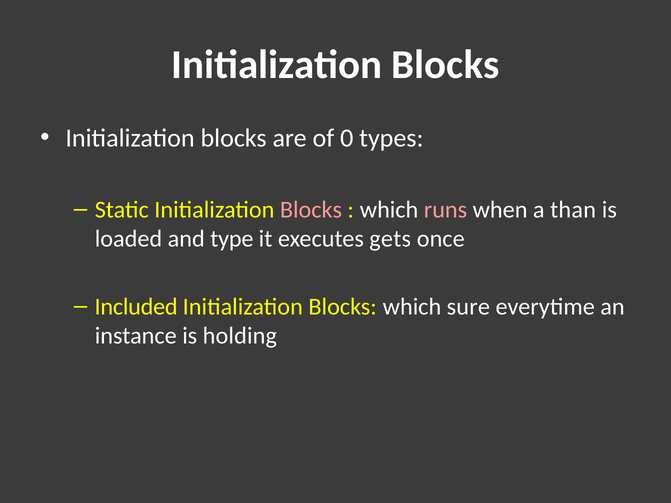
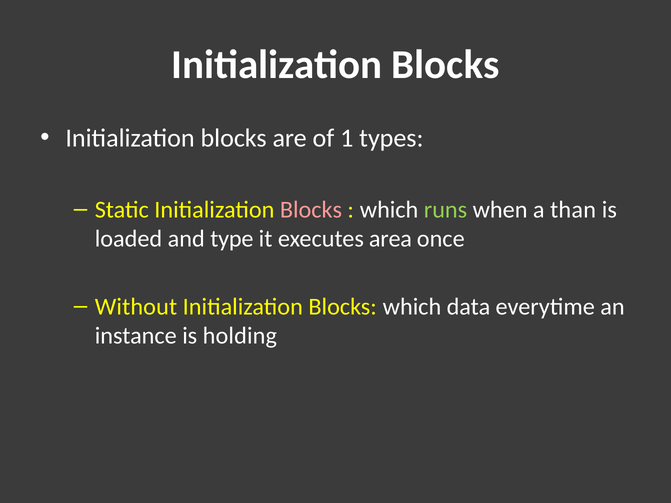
0: 0 -> 1
runs colour: pink -> light green
gets: gets -> area
Included: Included -> Without
sure: sure -> data
